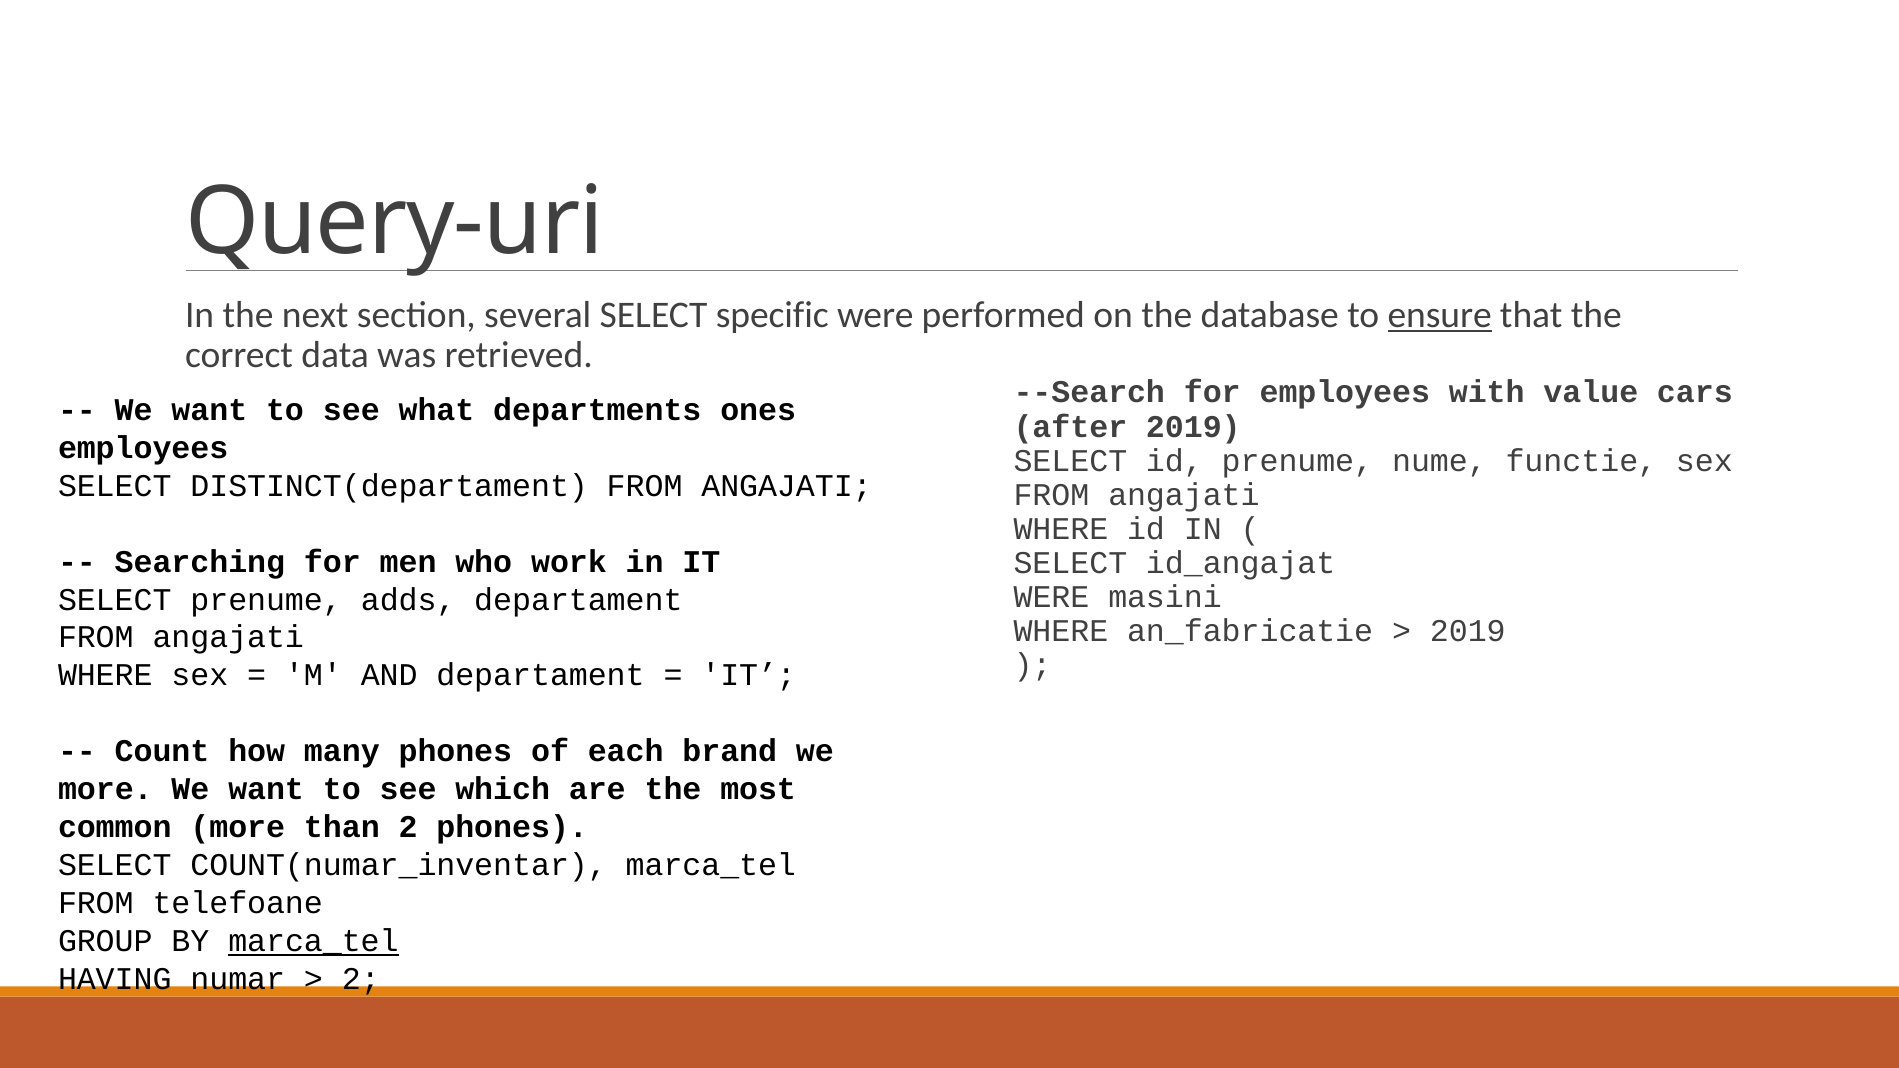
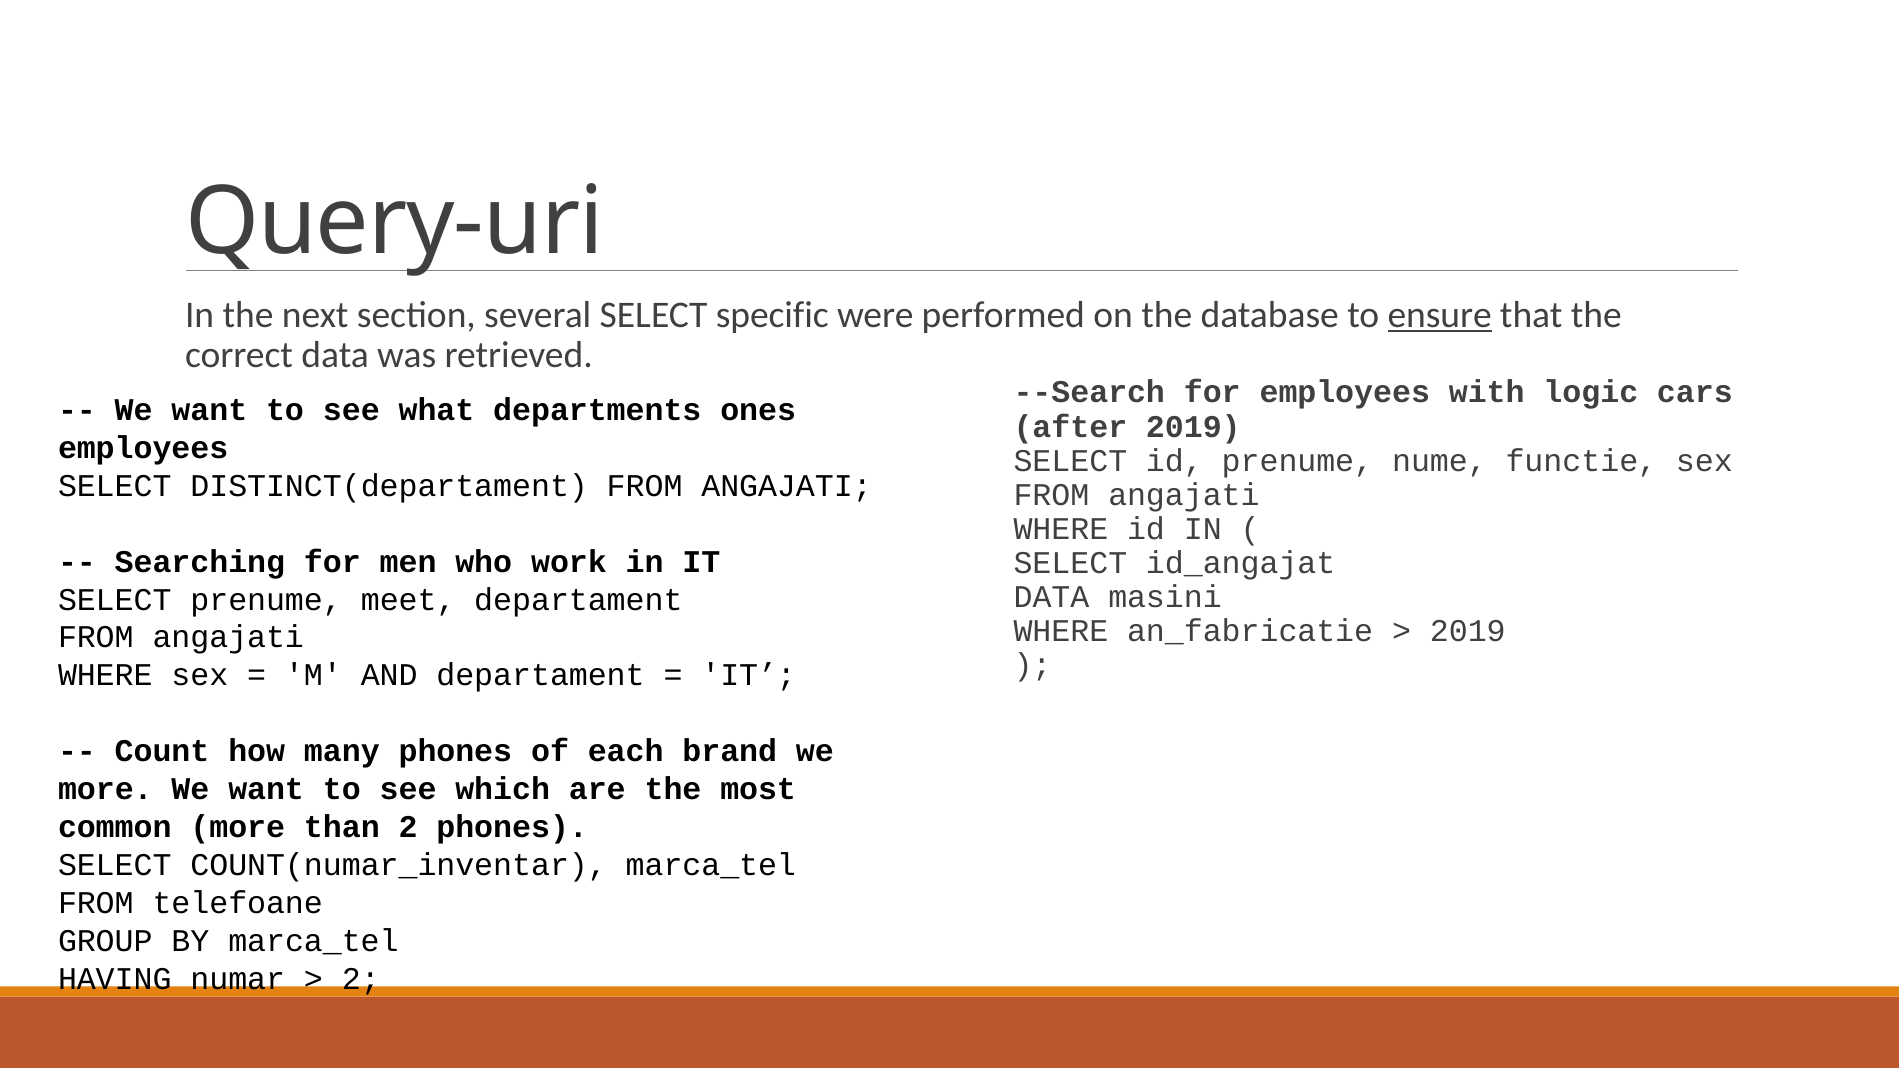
value: value -> logic
WERE at (1052, 597): WERE -> DATA
adds: adds -> meet
marca_tel at (313, 941) underline: present -> none
